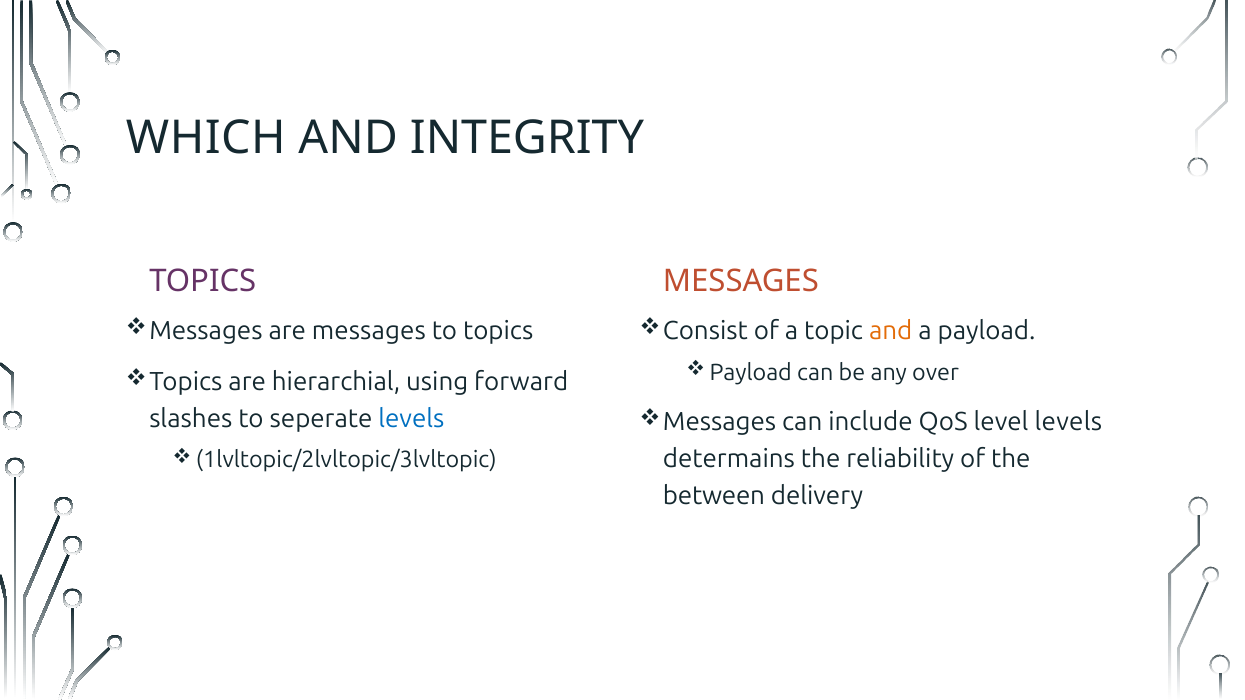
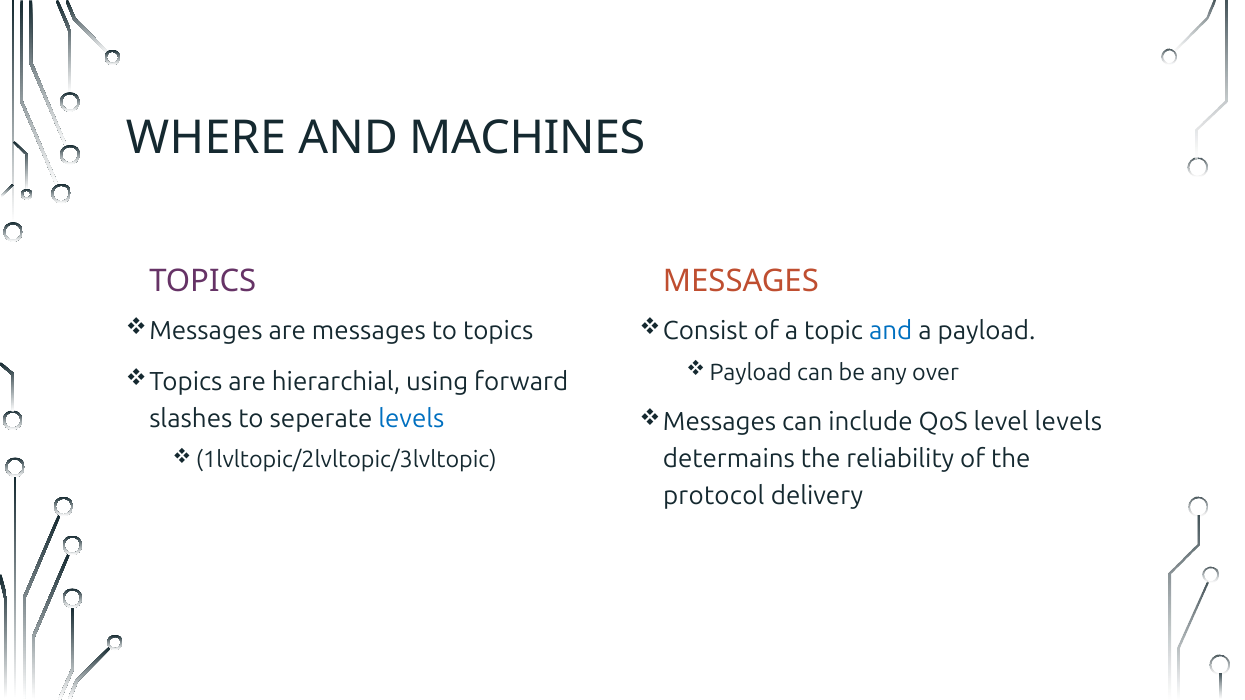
WHICH: WHICH -> WHERE
INTEGRITY: INTEGRITY -> MACHINES
and at (891, 331) colour: orange -> blue
between: between -> protocol
